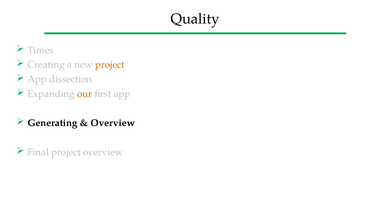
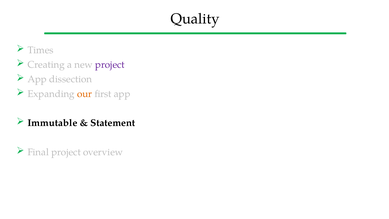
project at (110, 65) colour: orange -> purple
Generating: Generating -> Immutable
Overview at (113, 123): Overview -> Statement
